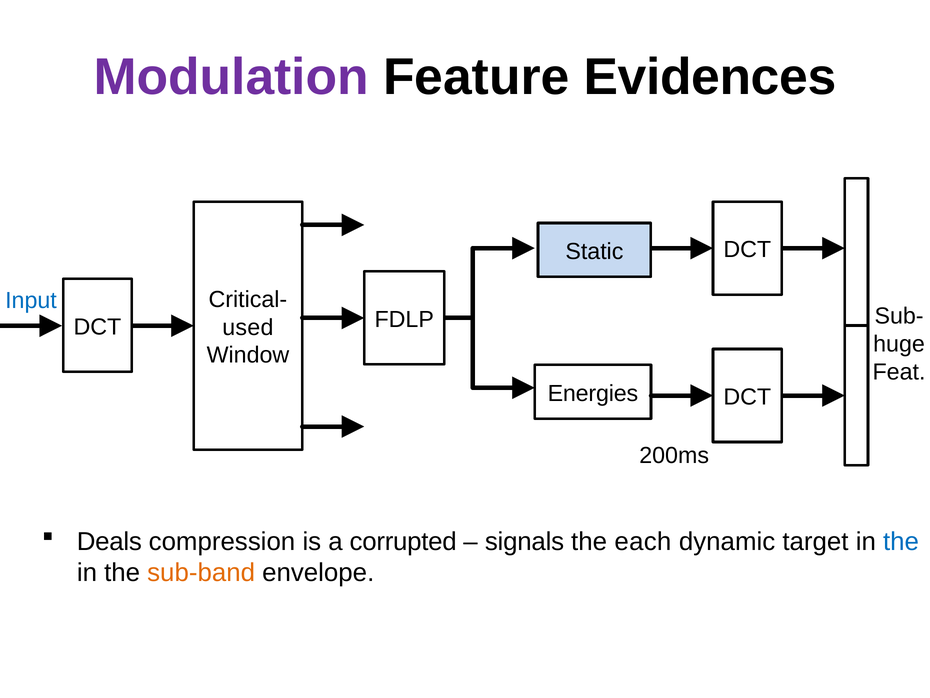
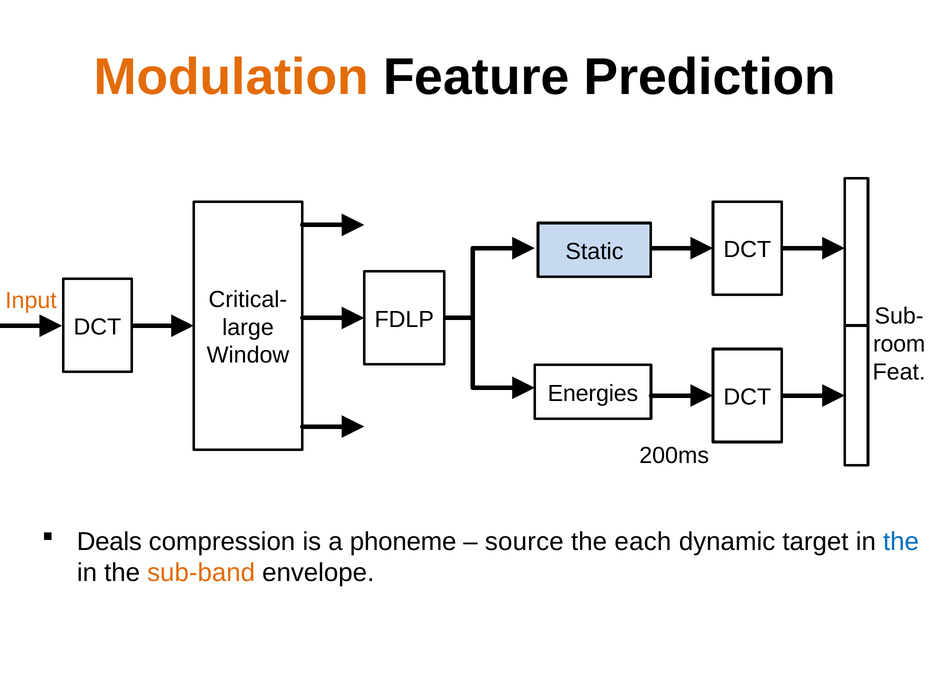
Modulation colour: purple -> orange
Evidences: Evidences -> Prediction
Input colour: blue -> orange
used: used -> large
huge: huge -> room
corrupted: corrupted -> phoneme
signals: signals -> source
